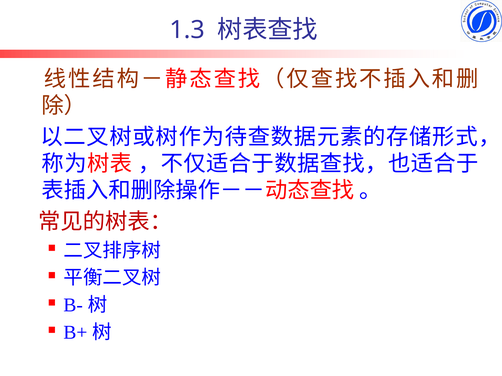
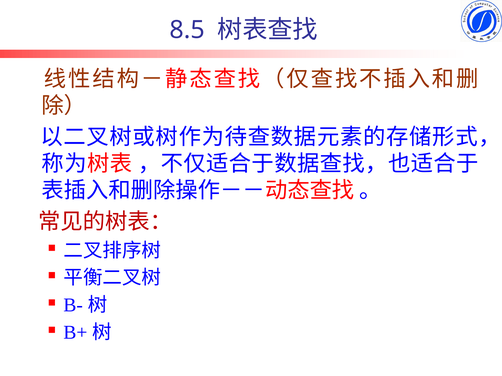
1.3: 1.3 -> 8.5
